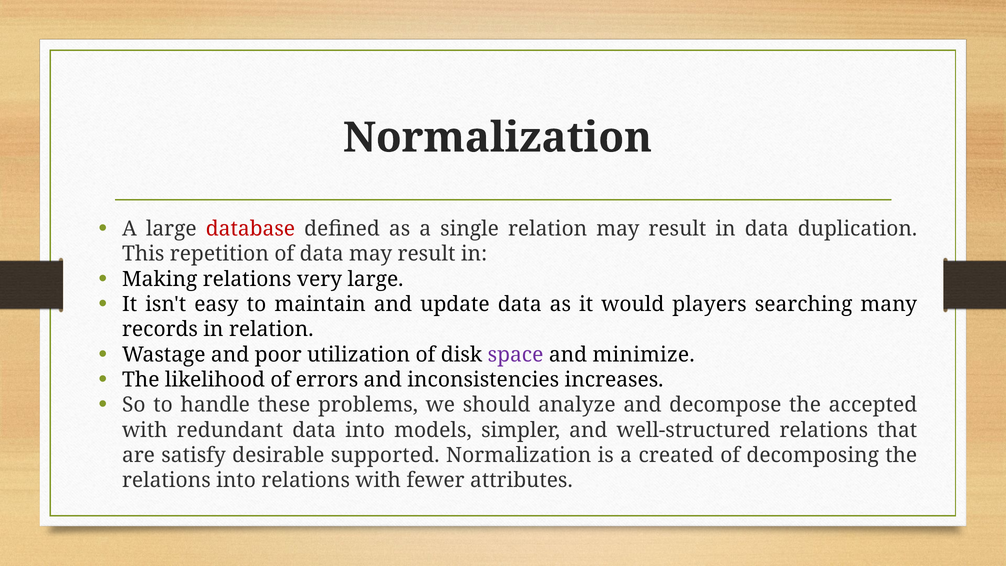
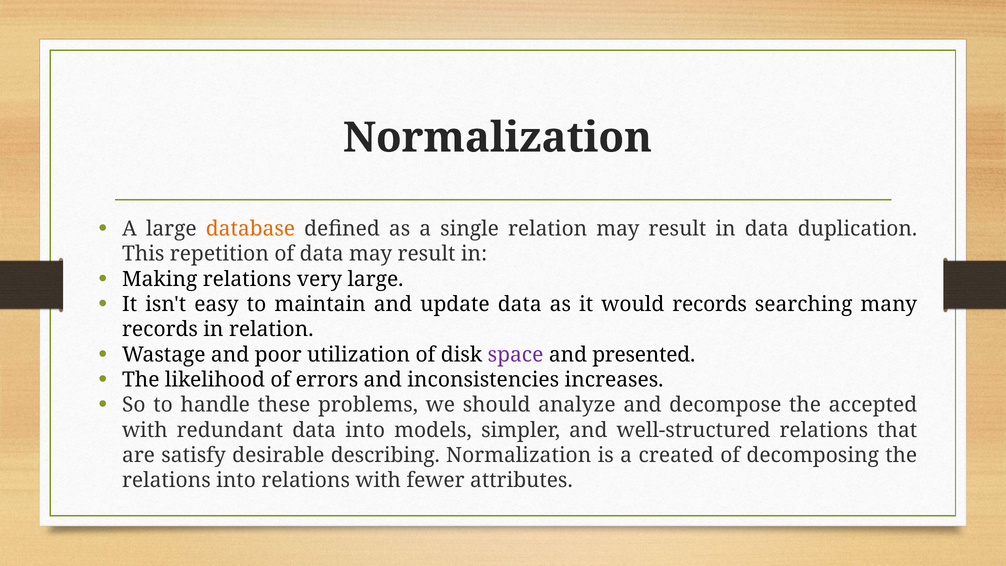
database colour: red -> orange
would players: players -> records
minimize: minimize -> presented
supported: supported -> describing
